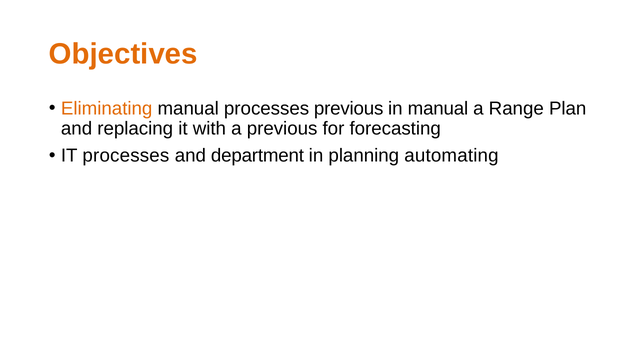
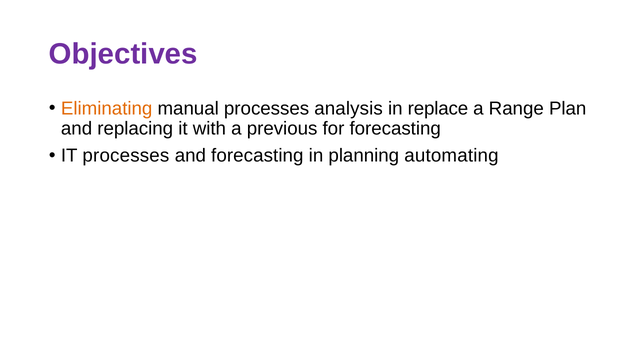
Objectives colour: orange -> purple
processes previous: previous -> analysis
in manual: manual -> replace
and department: department -> forecasting
